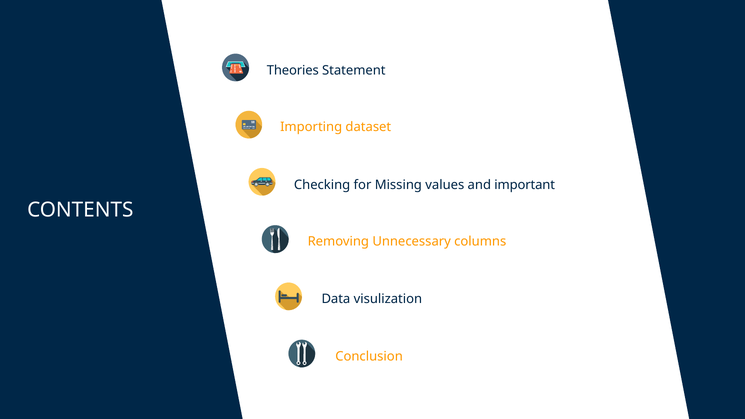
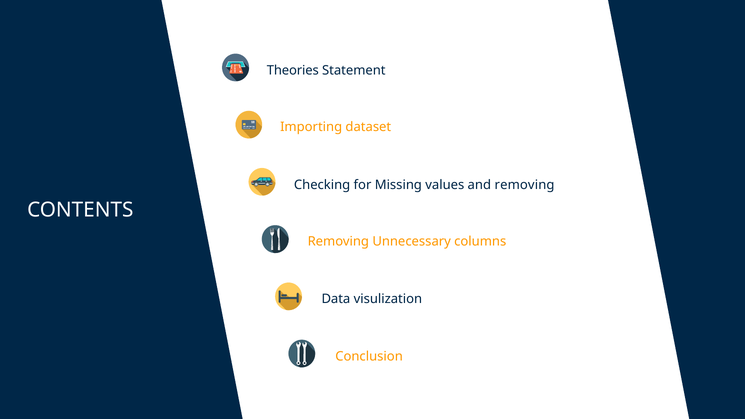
and important: important -> removing
